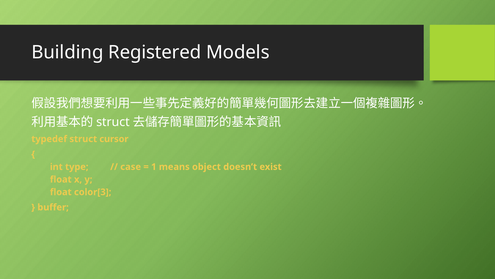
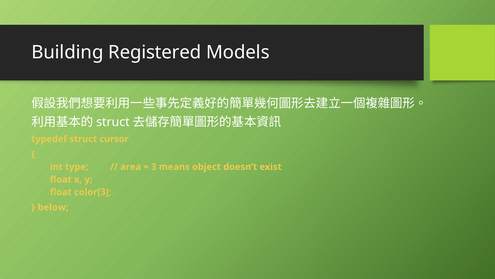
case: case -> area
1: 1 -> 3
buffer: buffer -> below
